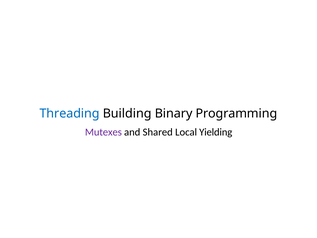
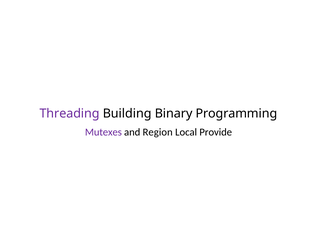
Threading colour: blue -> purple
Shared: Shared -> Region
Yielding: Yielding -> Provide
